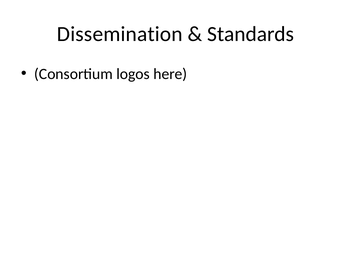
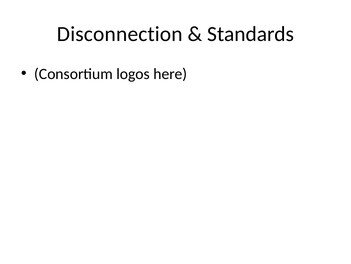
Dissemination: Dissemination -> Disconnection
